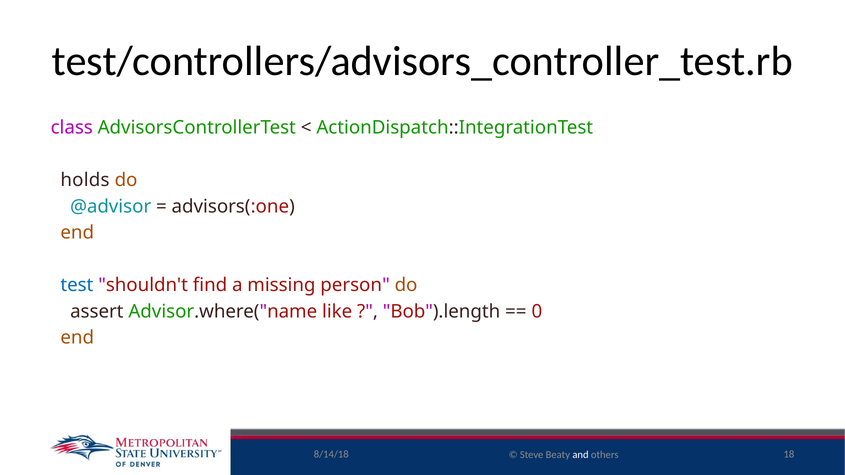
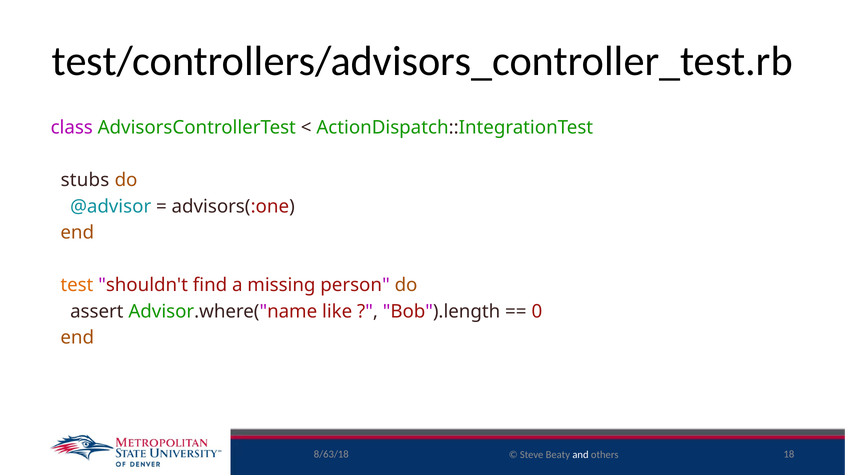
holds: holds -> stubs
test colour: blue -> orange
8/14/18: 8/14/18 -> 8/63/18
